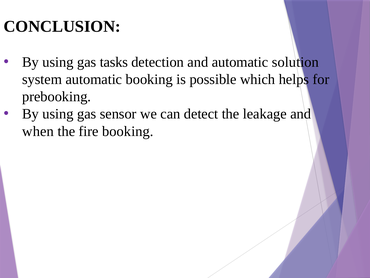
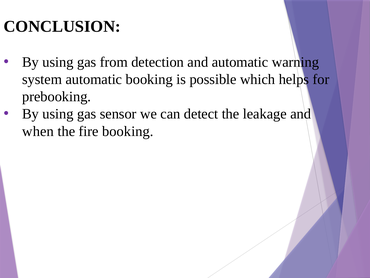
tasks: tasks -> from
solution: solution -> warning
